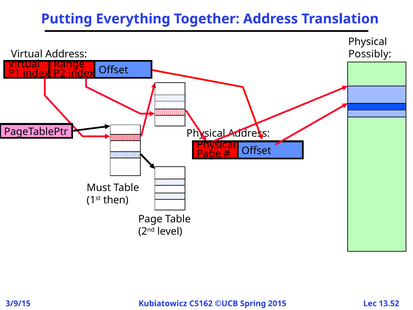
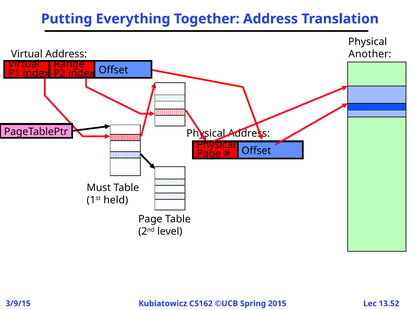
Possibly: Possibly -> Another
then: then -> held
